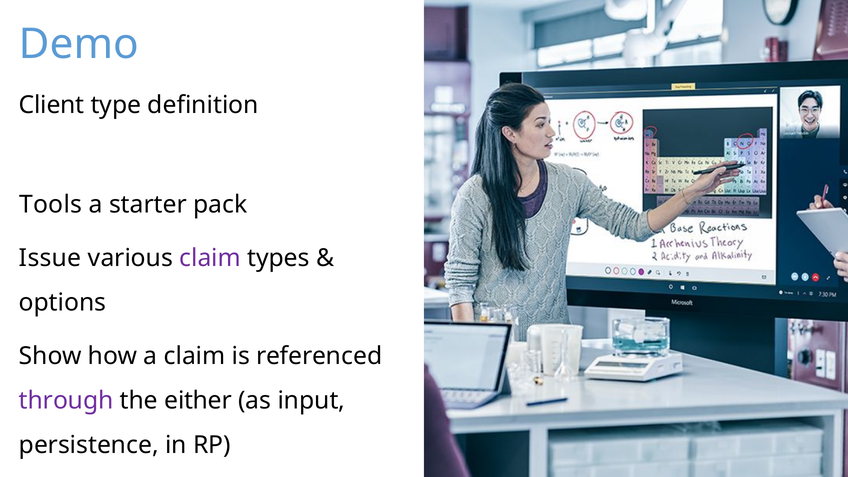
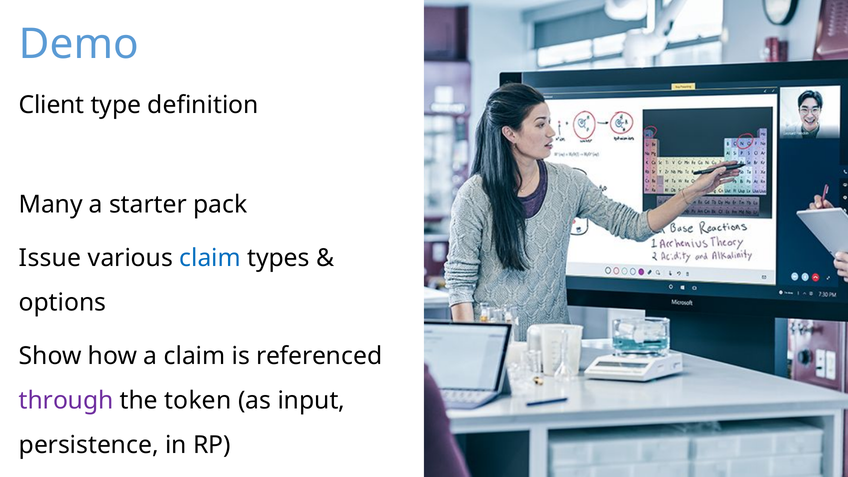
Tools: Tools -> Many
claim at (210, 258) colour: purple -> blue
either: either -> token
